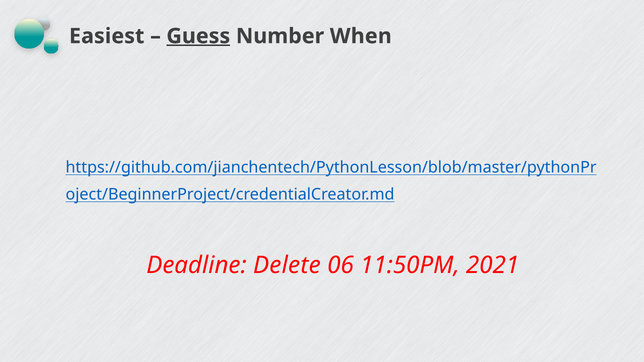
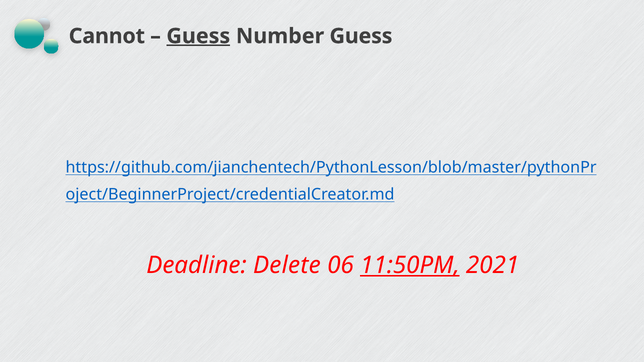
Easiest: Easiest -> Cannot
Number When: When -> Guess
11:50PM underline: none -> present
